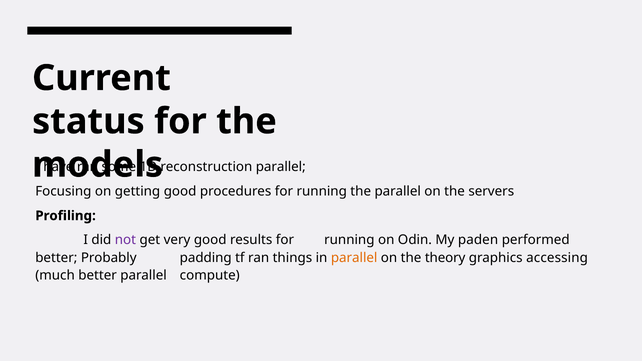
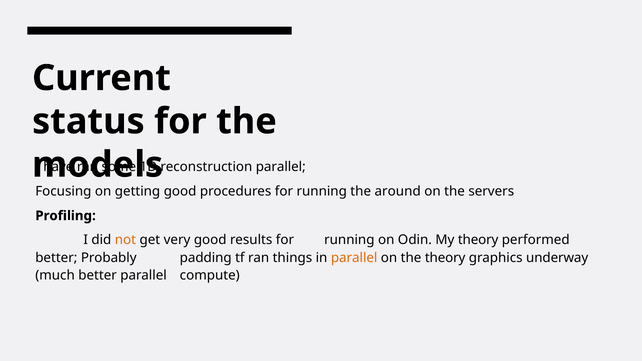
the parallel: parallel -> around
not colour: purple -> orange
My paden: paden -> theory
accessing: accessing -> underway
